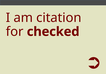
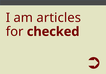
citation: citation -> articles
